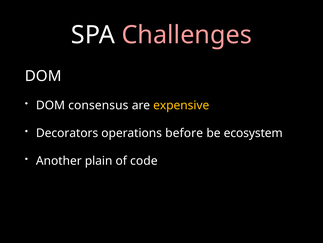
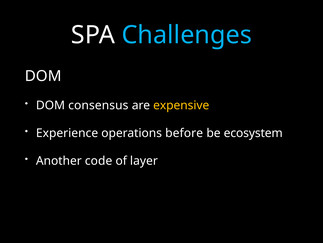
Challenges colour: pink -> light blue
Decorators: Decorators -> Experience
plain: plain -> code
code: code -> layer
